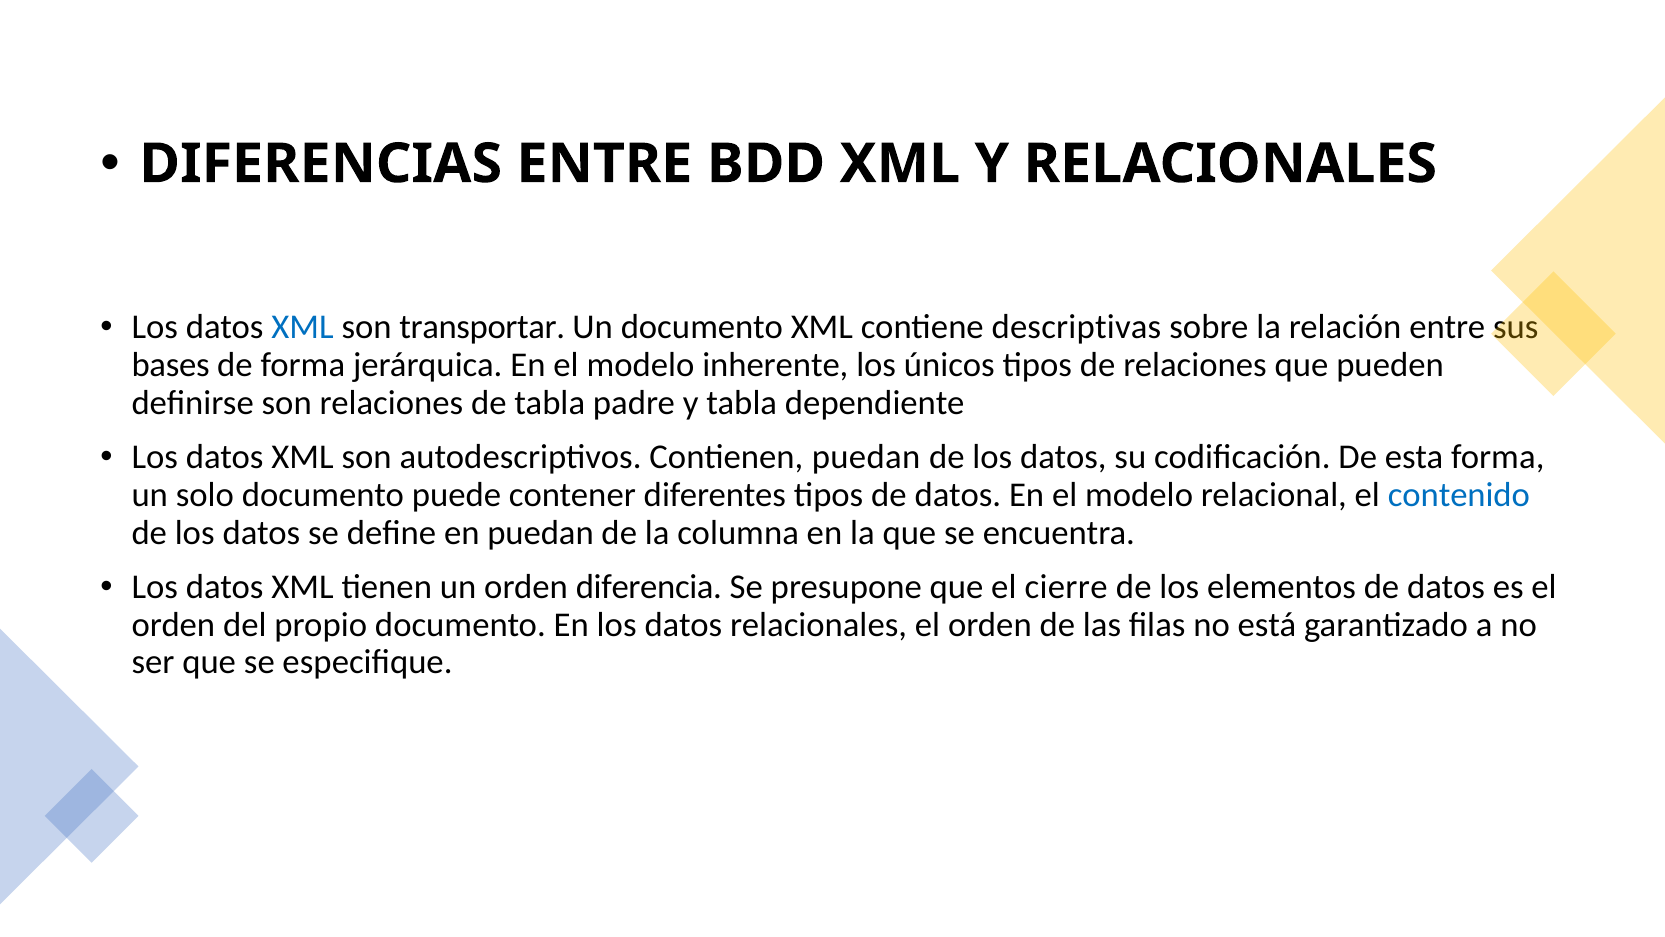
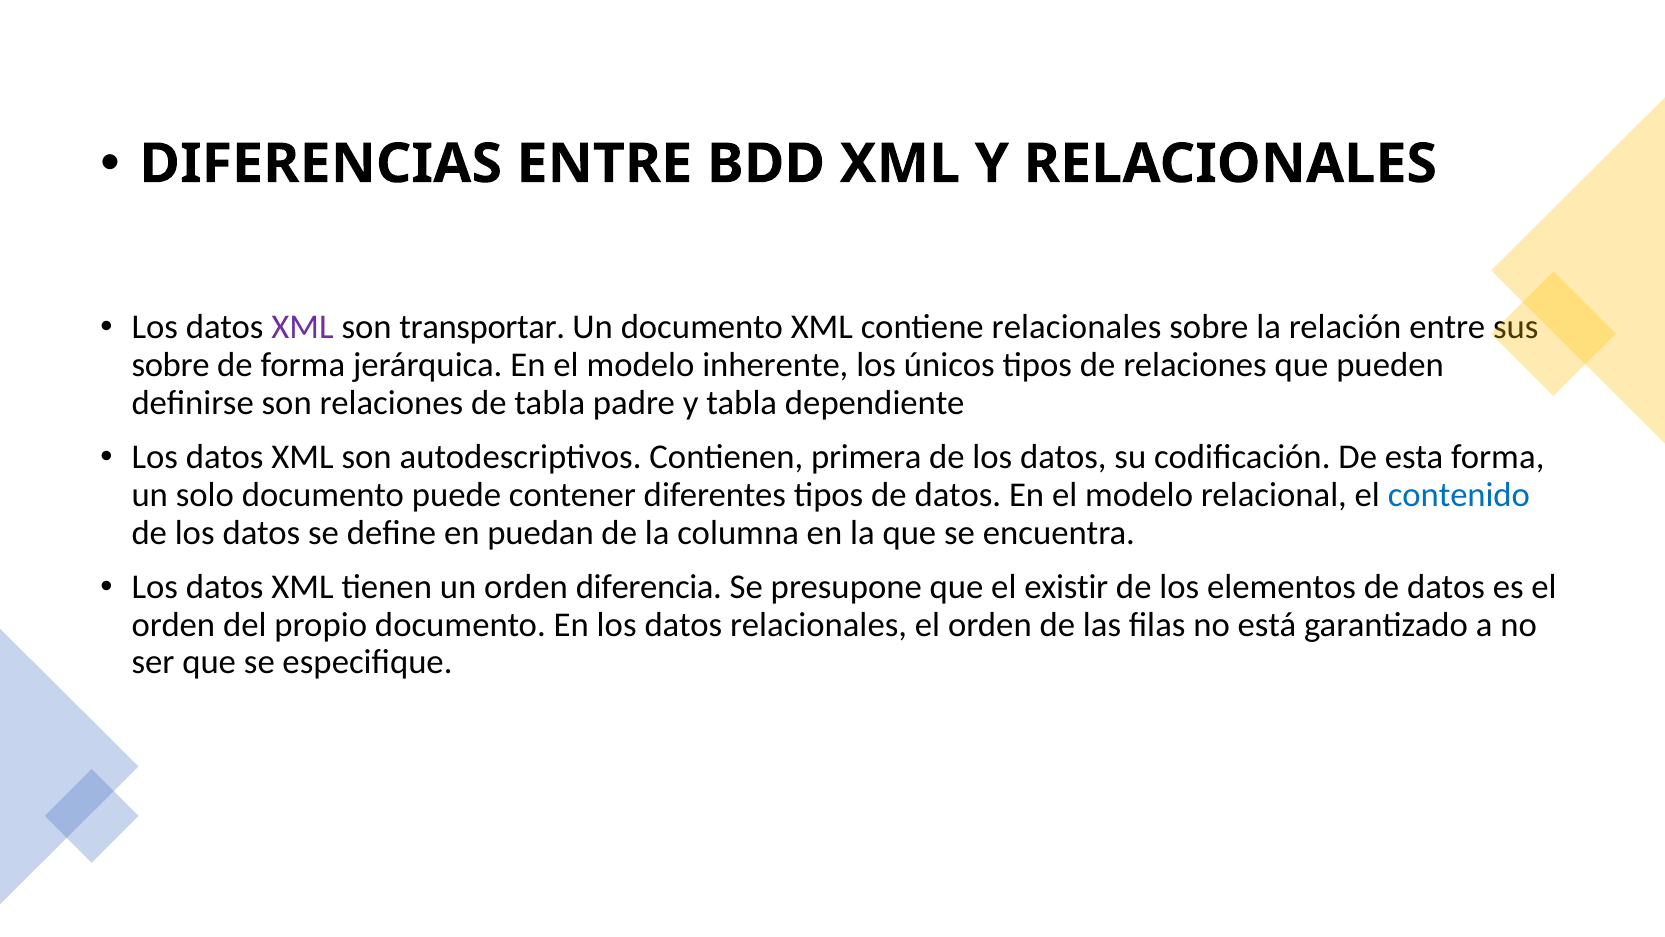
XML at (303, 327) colour: blue -> purple
contiene descriptivas: descriptivas -> relacionales
bases at (171, 365): bases -> sobre
Contienen puedan: puedan -> primera
cierre: cierre -> existir
